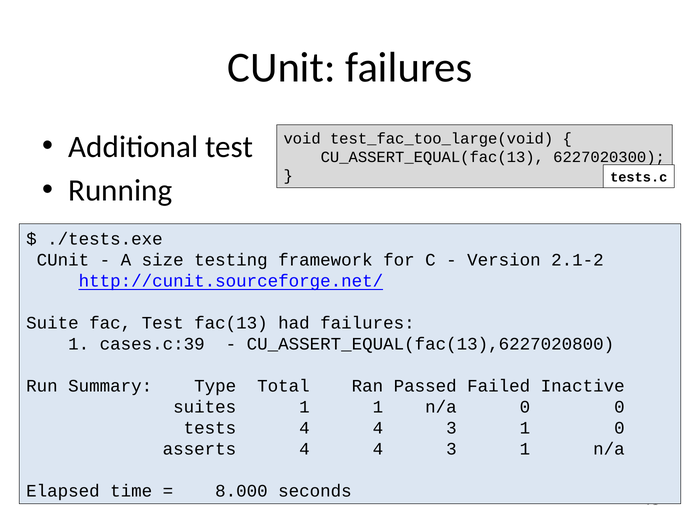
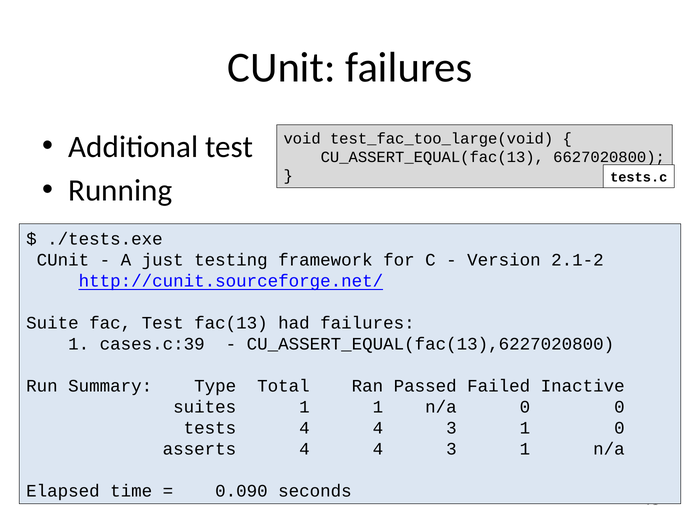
6227020300: 6227020300 -> 6627020800
size: size -> just
8.000: 8.000 -> 0.090
